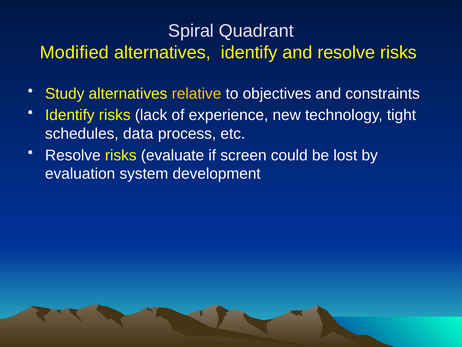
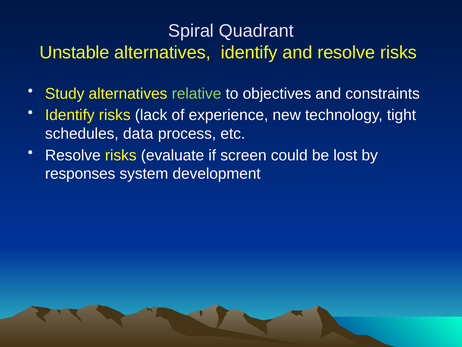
Modified: Modified -> Unstable
relative colour: yellow -> light green
evaluation: evaluation -> responses
